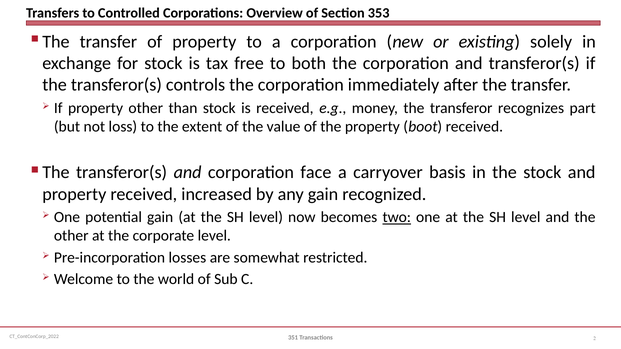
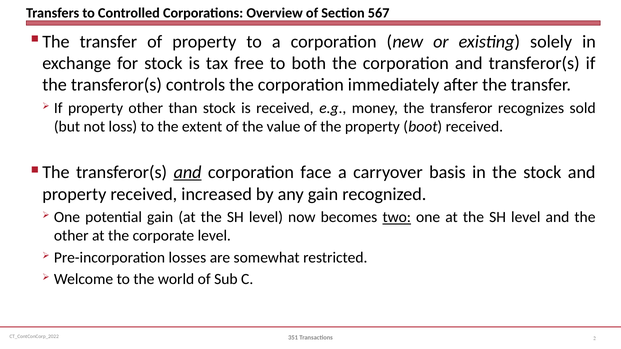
353: 353 -> 567
part: part -> sold
and at (188, 173) underline: none -> present
